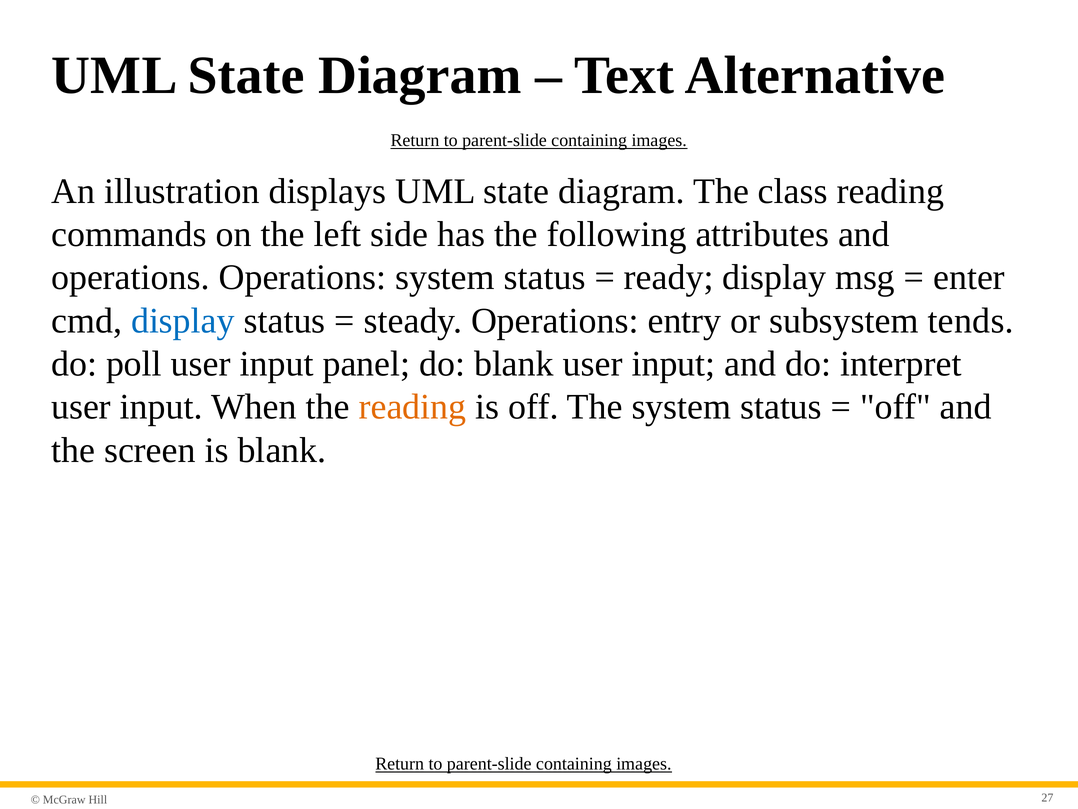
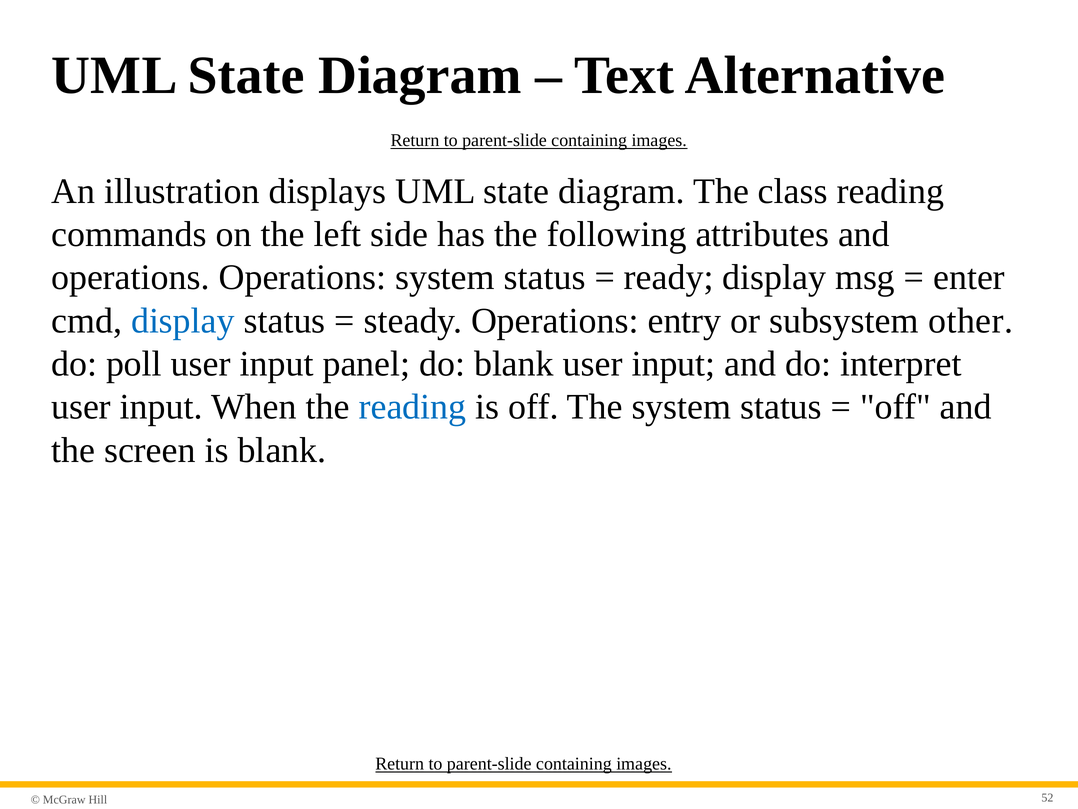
tends: tends -> other
reading at (413, 407) colour: orange -> blue
27: 27 -> 52
